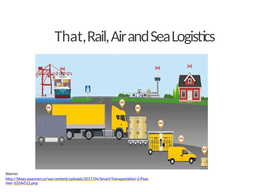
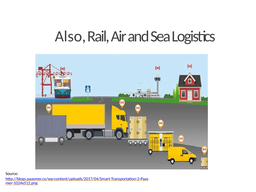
That: That -> Also
